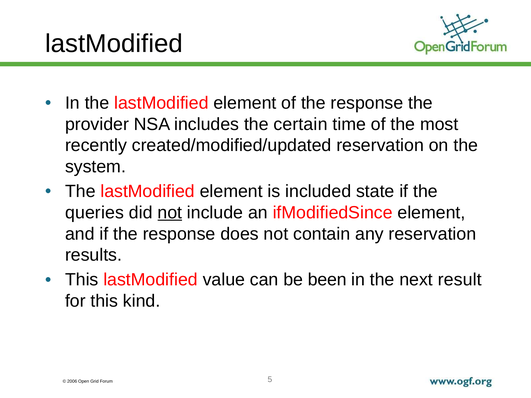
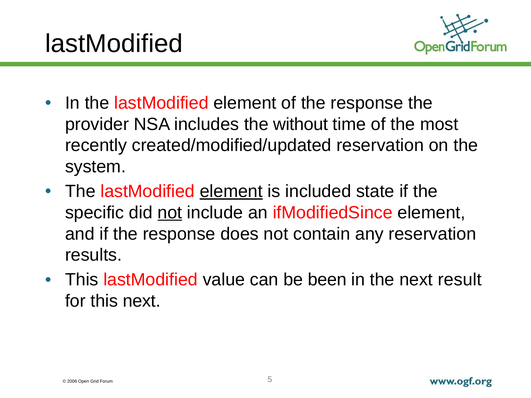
certain: certain -> without
element at (231, 192) underline: none -> present
queries: queries -> specific
this kind: kind -> next
